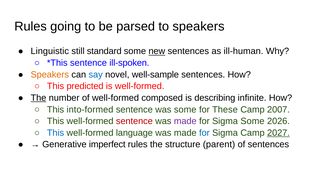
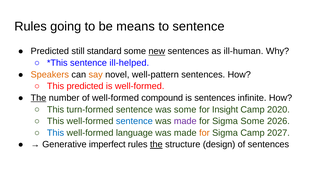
parsed: parsed -> means
to speakers: speakers -> sentence
Linguistic at (50, 51): Linguistic -> Predicted
ill-spoken: ill-spoken -> ill-helped
say colour: blue -> orange
well-sample: well-sample -> well-pattern
composed: composed -> compound
is describing: describing -> sentences
into-formed: into-formed -> turn-formed
These: These -> Insight
2007: 2007 -> 2020
sentence at (134, 121) colour: red -> blue
for at (204, 132) colour: blue -> orange
2027 underline: present -> none
the at (156, 144) underline: none -> present
parent: parent -> design
